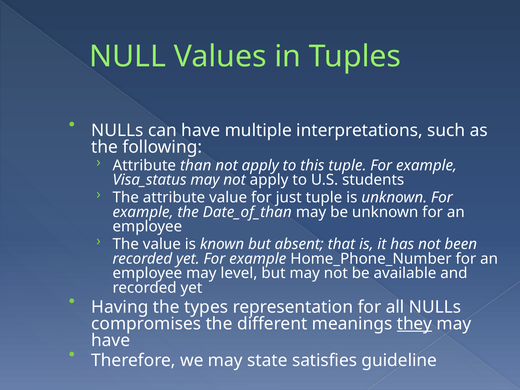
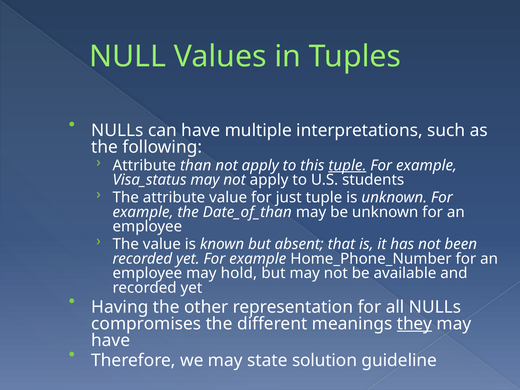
tuple at (347, 165) underline: none -> present
level: level -> hold
types: types -> other
satisfies: satisfies -> solution
